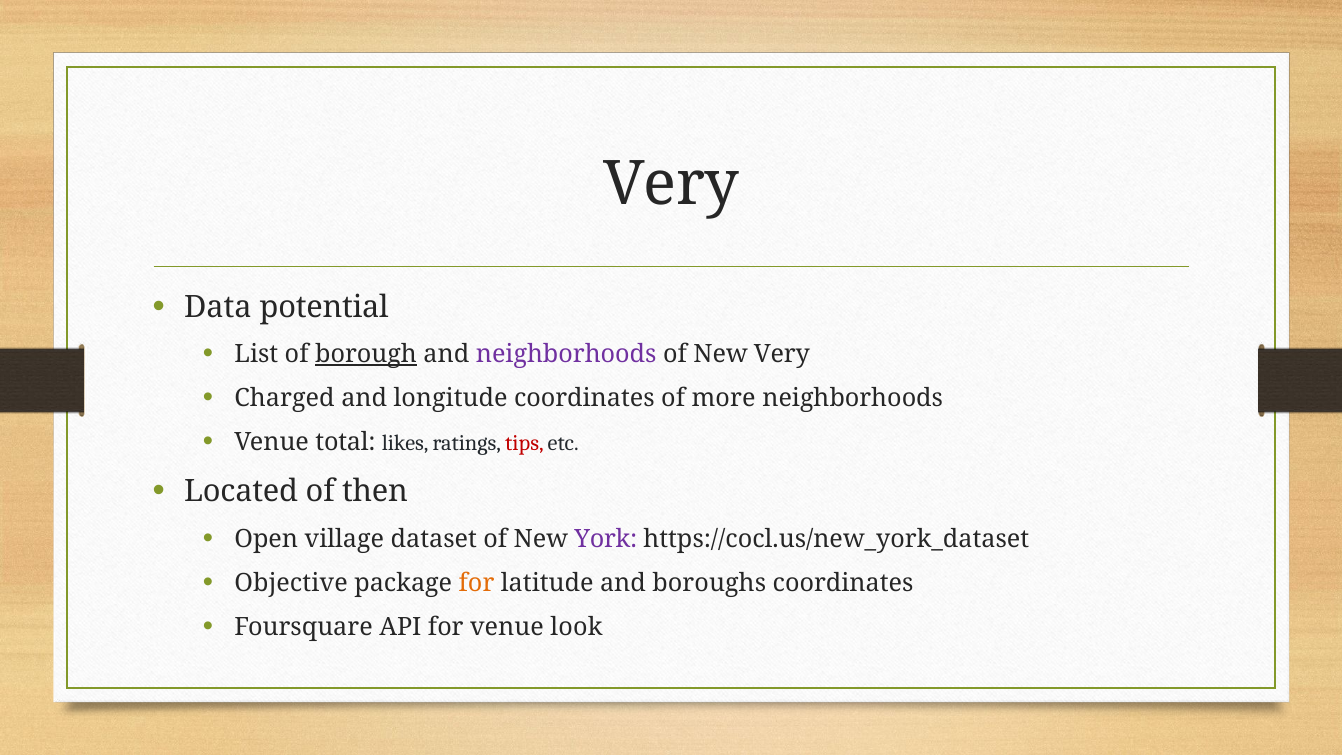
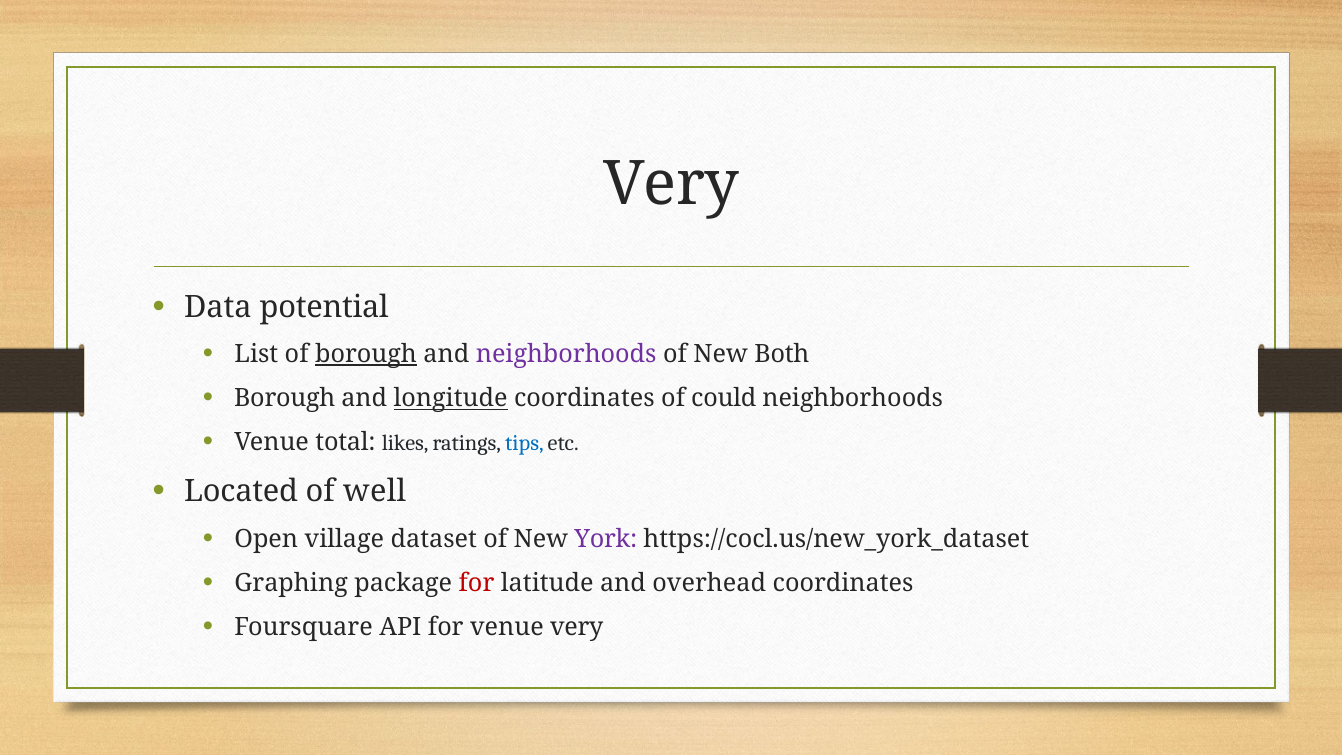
New Very: Very -> Both
Charged at (285, 398): Charged -> Borough
longitude underline: none -> present
more: more -> could
tips colour: red -> blue
then: then -> well
Objective: Objective -> Graphing
for at (477, 583) colour: orange -> red
boroughs: boroughs -> overhead
venue look: look -> very
